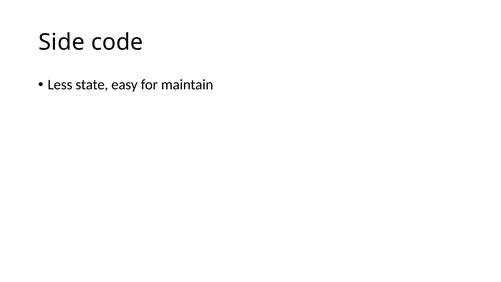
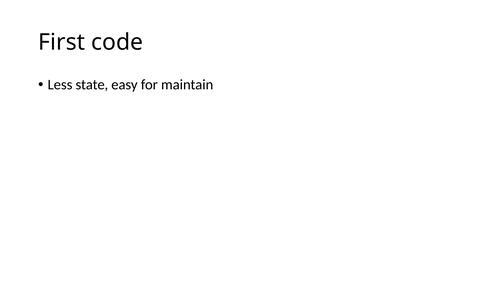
Side: Side -> First
